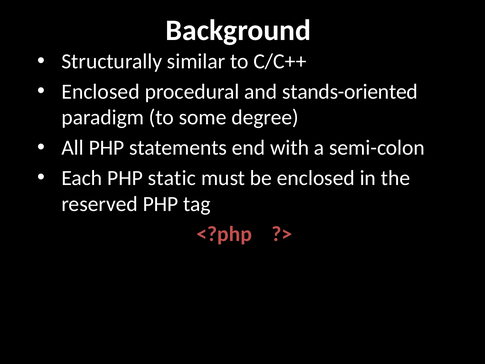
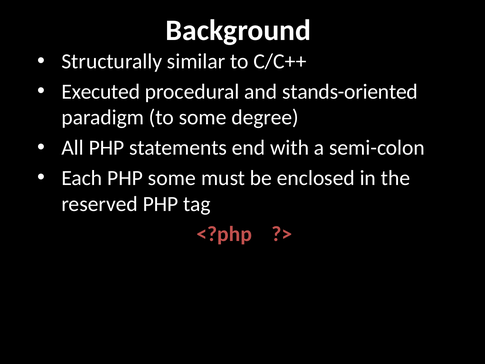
Enclosed at (101, 92): Enclosed -> Executed
PHP static: static -> some
